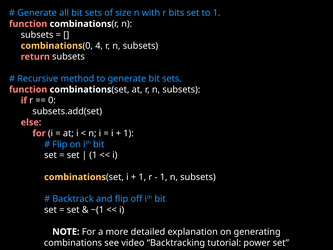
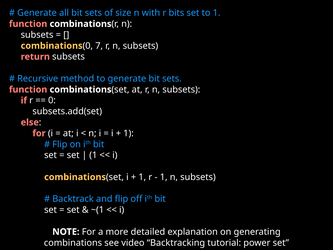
4: 4 -> 7
